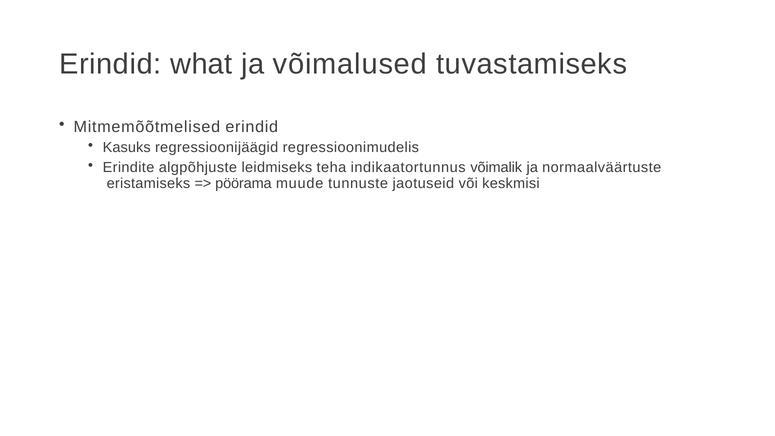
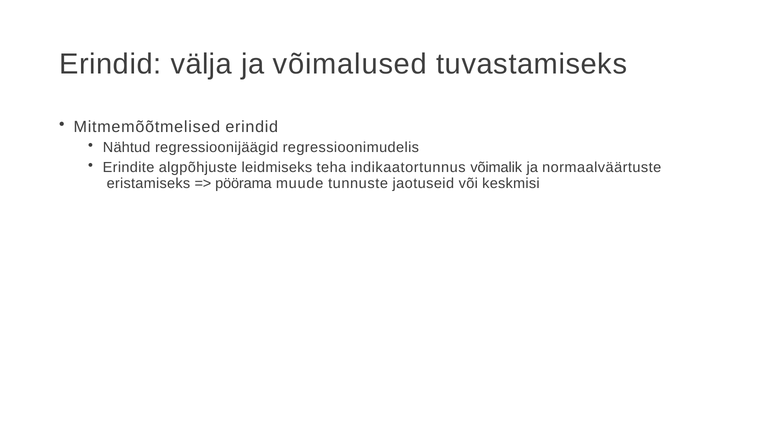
what: what -> välja
Kasuks: Kasuks -> Nähtud
